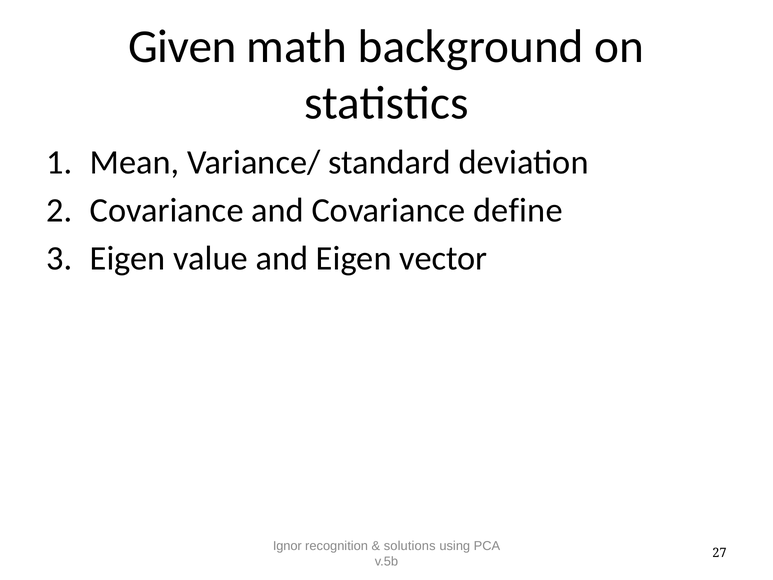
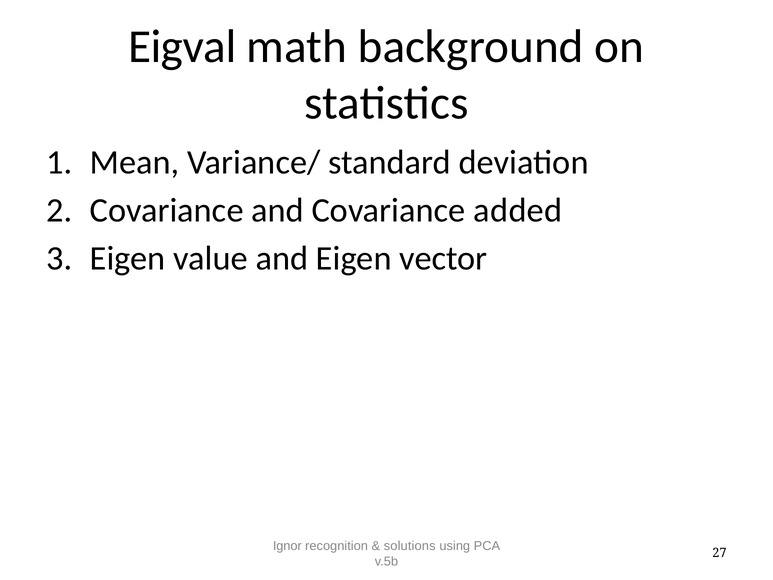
Given: Given -> Eigval
define: define -> added
